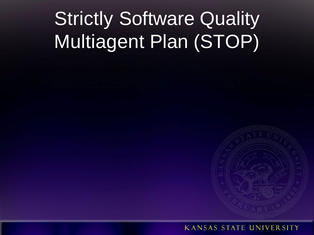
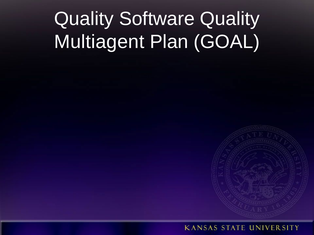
Strictly at (84, 19): Strictly -> Quality
STOP: STOP -> GOAL
